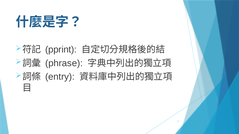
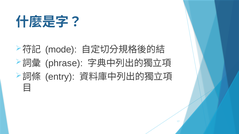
pprint: pprint -> mode
